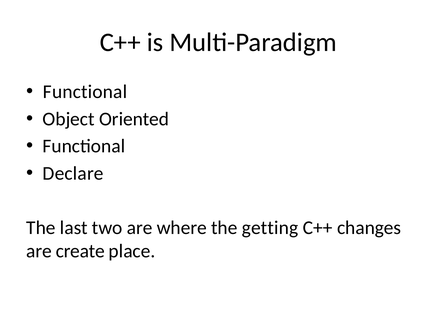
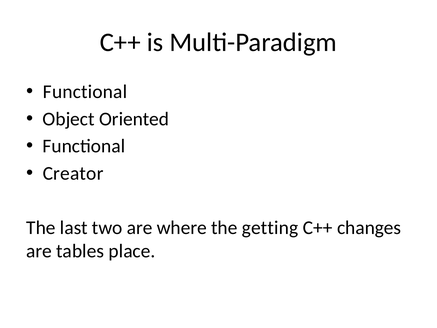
Declare: Declare -> Creator
create: create -> tables
